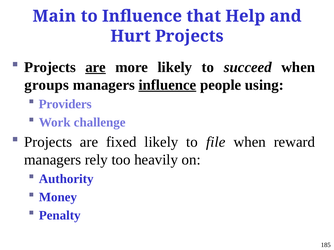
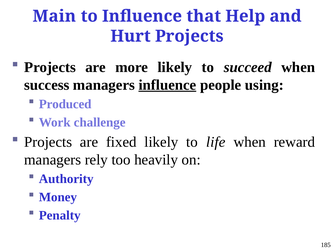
are at (96, 67) underline: present -> none
groups: groups -> success
Providers: Providers -> Produced
file: file -> life
